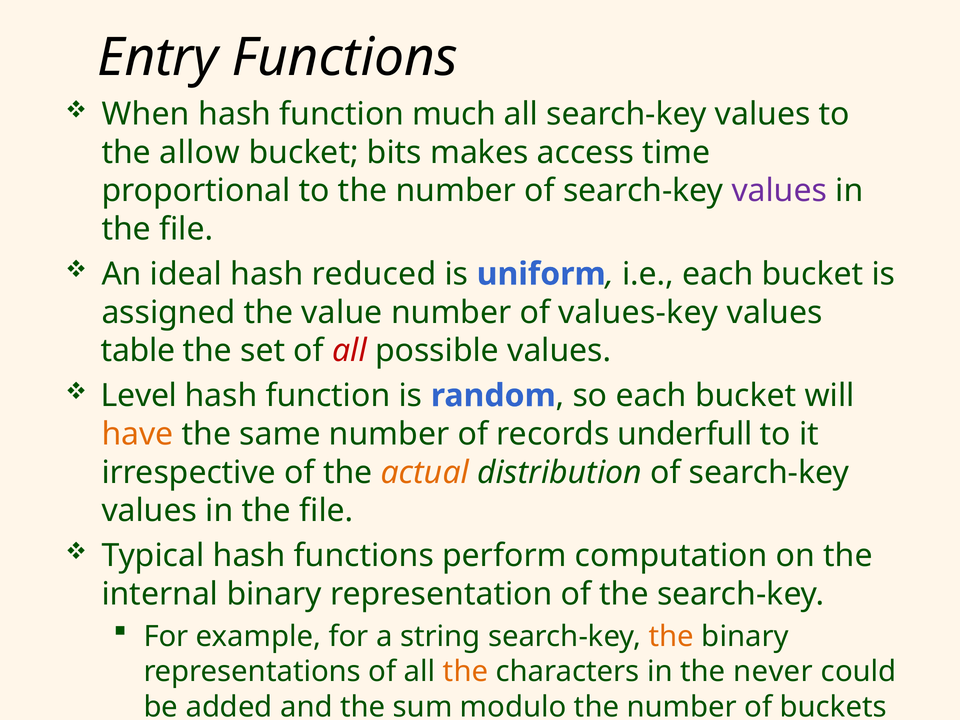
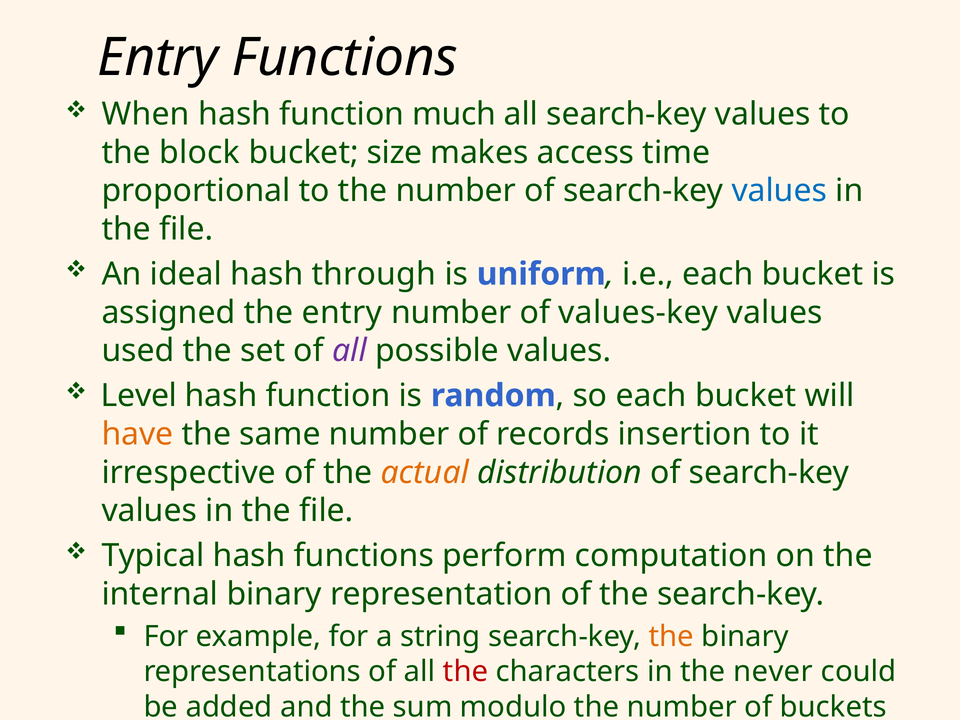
allow: allow -> block
bits: bits -> size
values at (779, 191) colour: purple -> blue
reduced: reduced -> through
the value: value -> entry
table: table -> used
all at (350, 351) colour: red -> purple
underfull: underfull -> insertion
the at (466, 672) colour: orange -> red
